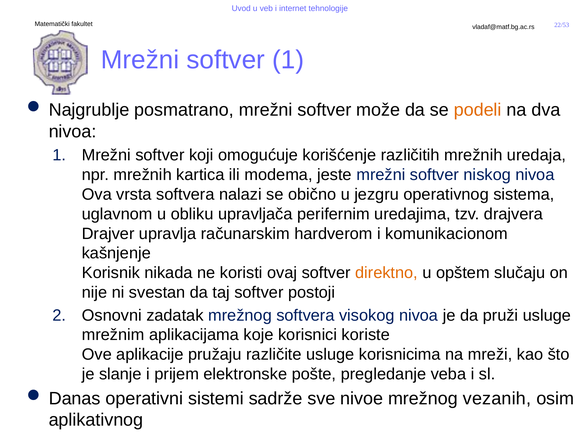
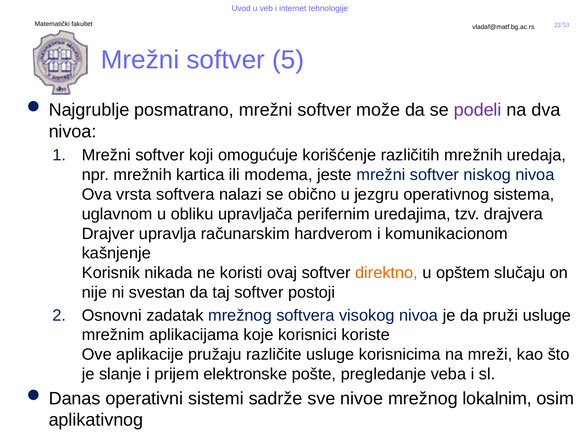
softver 1: 1 -> 5
podeli colour: orange -> purple
vezanih: vezanih -> lokalnim
